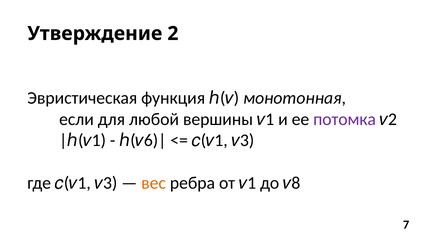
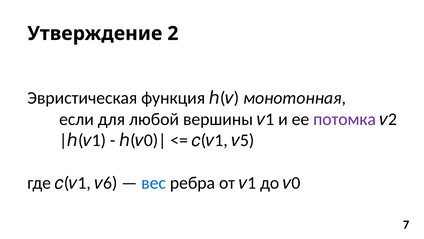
6 at (151, 140): 6 -> 0
3 at (247, 140): 3 -> 5
3 at (110, 183): 3 -> 6
вес colour: orange -> blue
до 8: 8 -> 0
